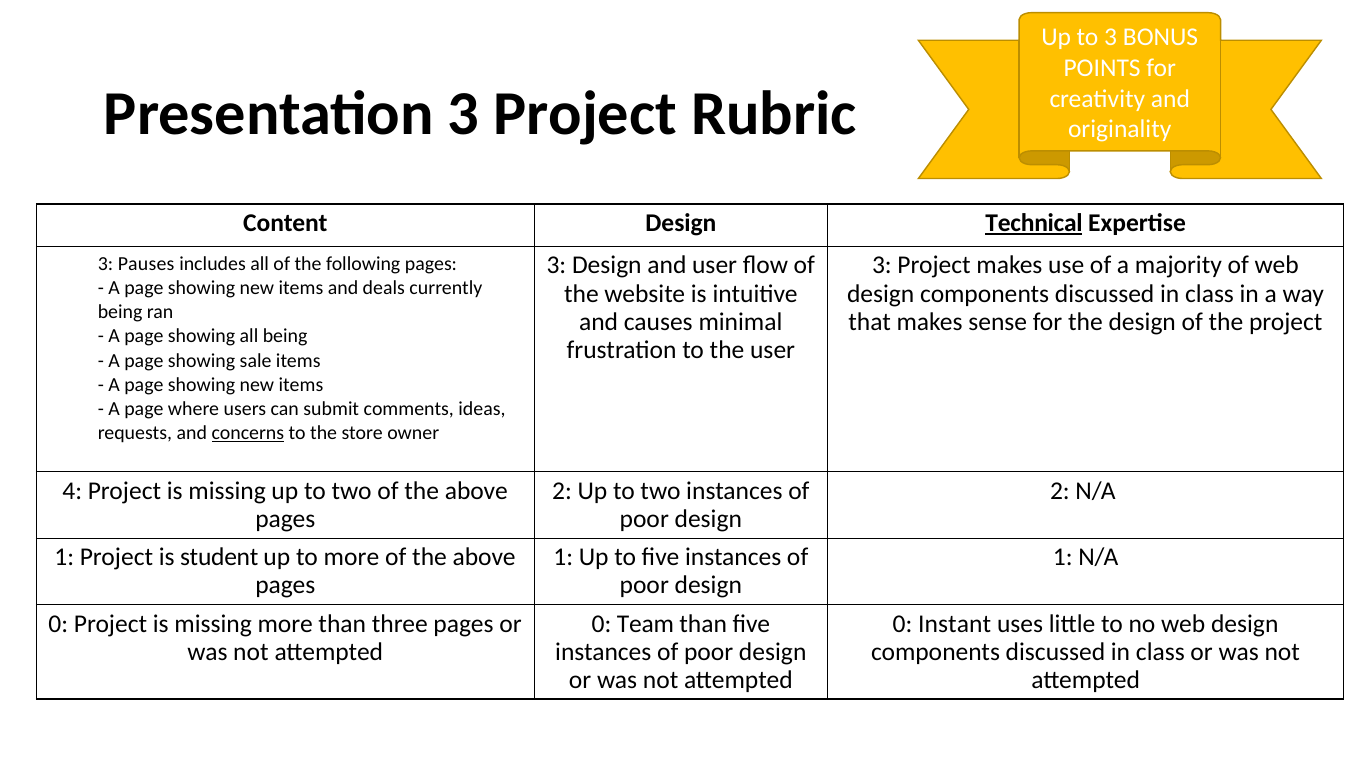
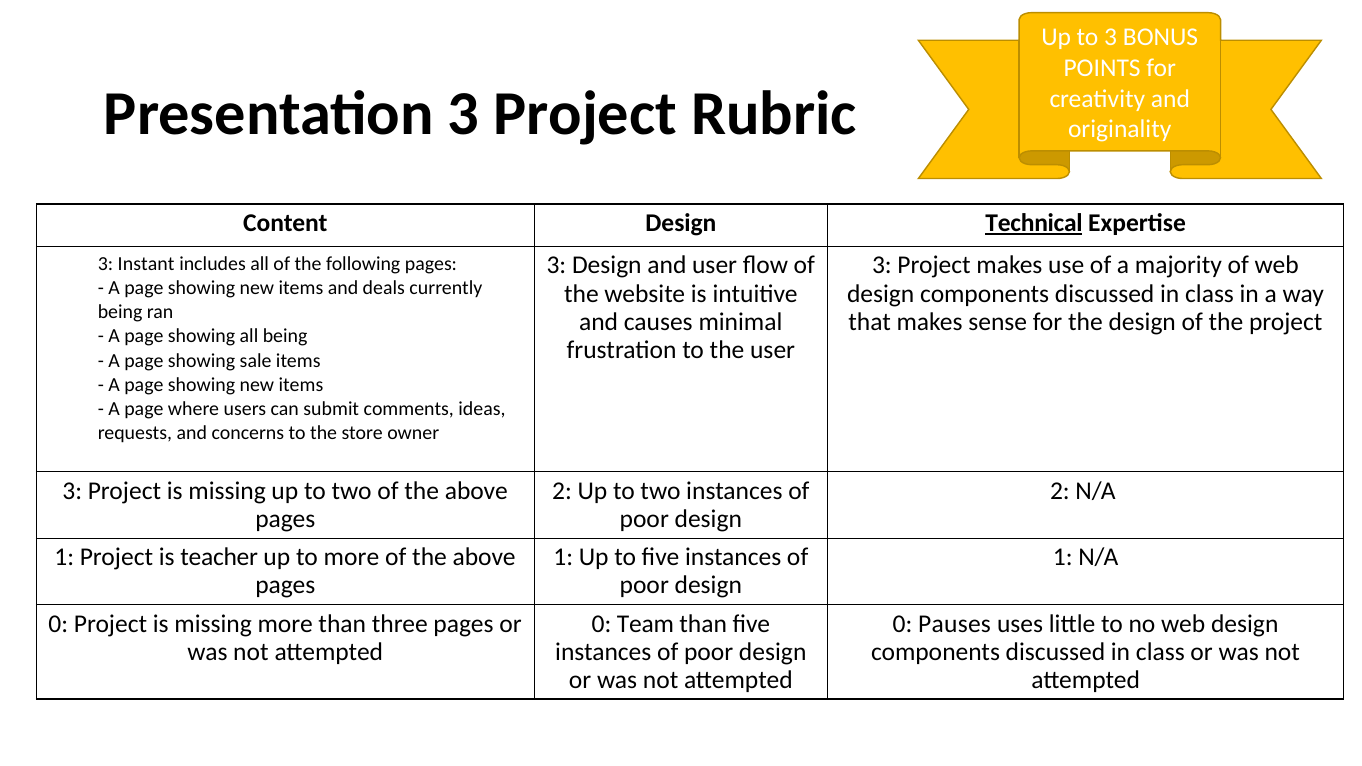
Pauses: Pauses -> Instant
concerns underline: present -> none
4 at (72, 491): 4 -> 3
student: student -> teacher
Instant: Instant -> Pauses
